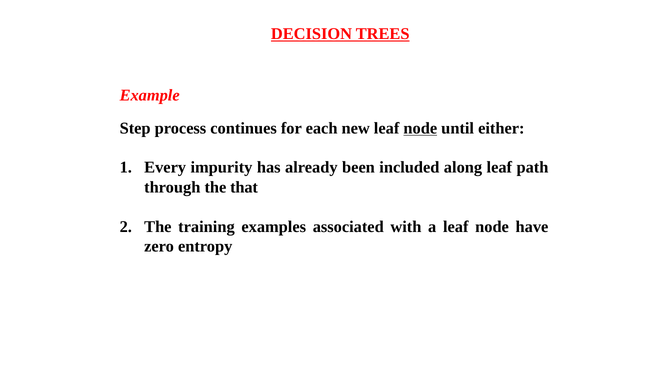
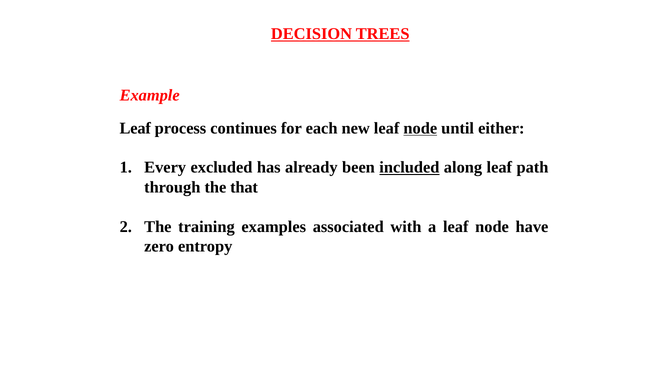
Step at (135, 128): Step -> Leaf
impurity: impurity -> excluded
included underline: none -> present
